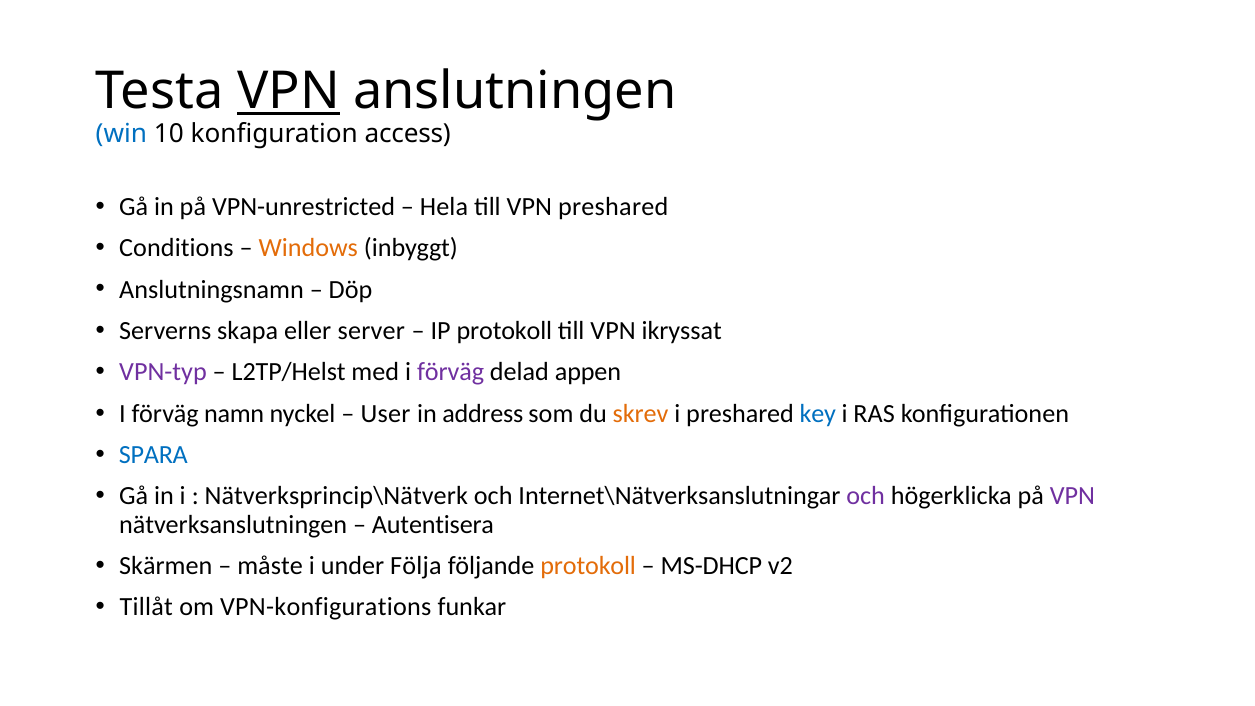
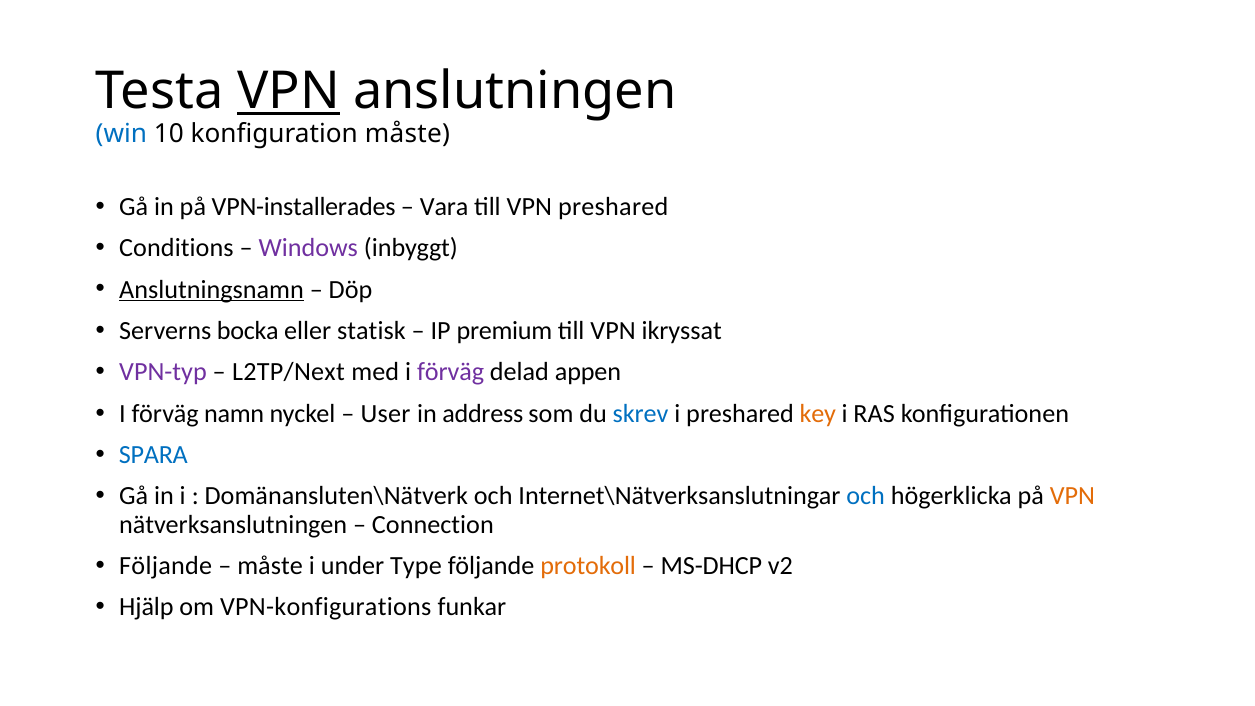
konfiguration access: access -> måste
VPN-unrestricted: VPN-unrestricted -> VPN-installerades
Hela: Hela -> Vara
Windows colour: orange -> purple
Anslutningsnamn underline: none -> present
skapa: skapa -> bocka
server: server -> statisk
IP protokoll: protokoll -> premium
L2TP/Helst: L2TP/Helst -> L2TP/Next
skrev colour: orange -> blue
key colour: blue -> orange
Nätverksprincip\Nätverk: Nätverksprincip\Nätverk -> Domänansluten\Nätverk
och at (866, 496) colour: purple -> blue
VPN at (1072, 496) colour: purple -> orange
Autentisera: Autentisera -> Connection
Skärmen at (166, 566): Skärmen -> Följande
Följa: Följa -> Type
Tillåt: Tillåt -> Hjälp
